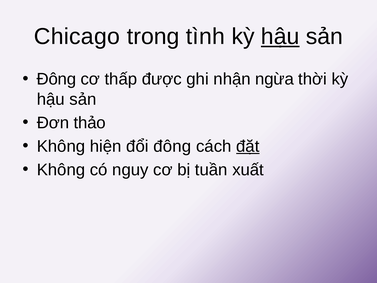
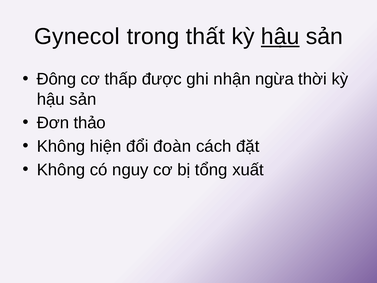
Chicago: Chicago -> Gynecol
tình: tình -> thất
đổi đông: đông -> đoàn
đặt underline: present -> none
tuần: tuần -> tổng
